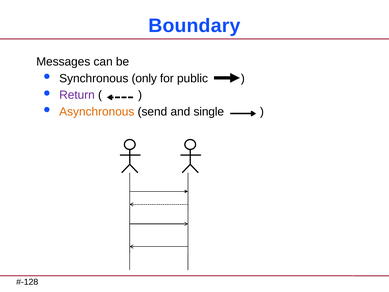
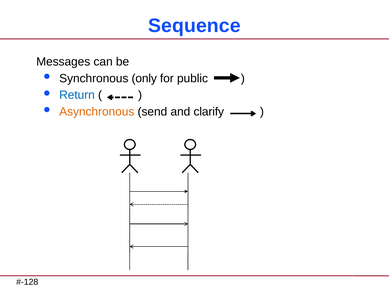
Boundary: Boundary -> Sequence
Return colour: purple -> blue
single: single -> clarify
